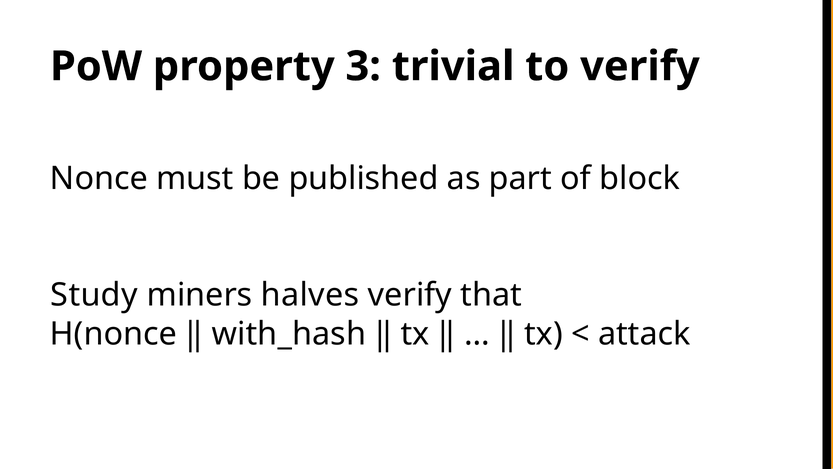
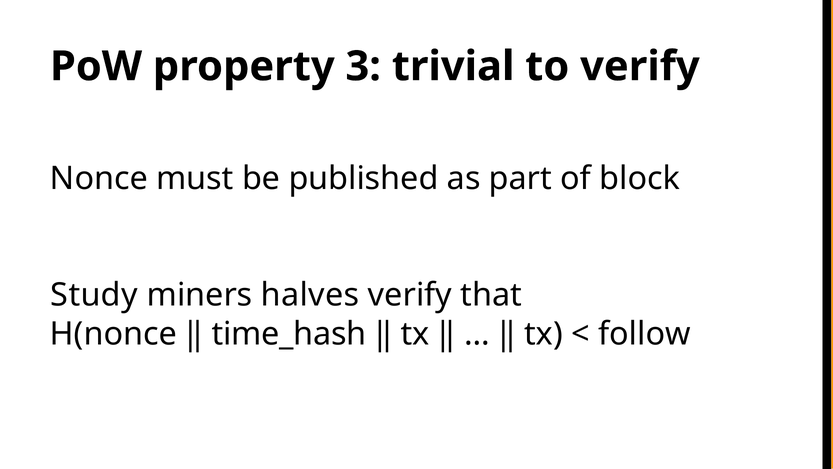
with_hash: with_hash -> time_hash
attack: attack -> follow
